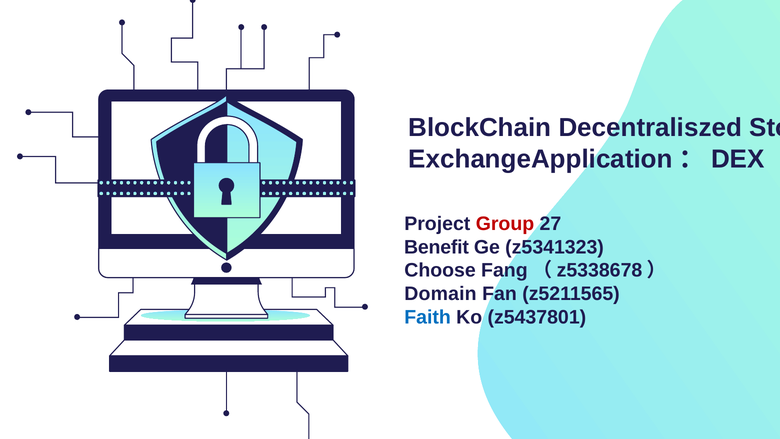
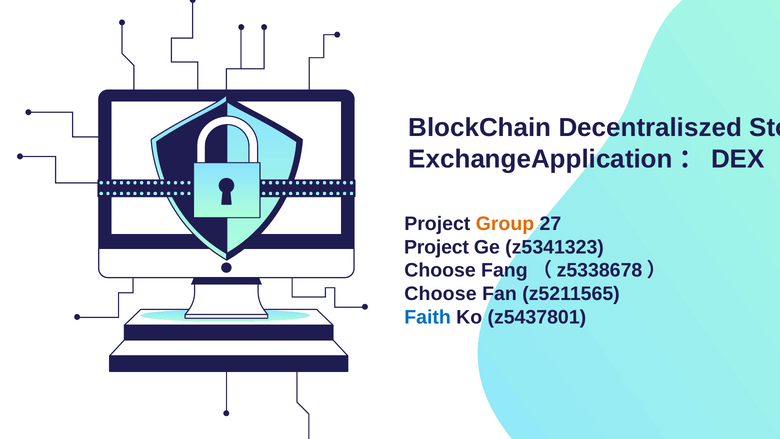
Group colour: red -> orange
Benefit at (436, 247): Benefit -> Project
Domain at (440, 294): Domain -> Choose
